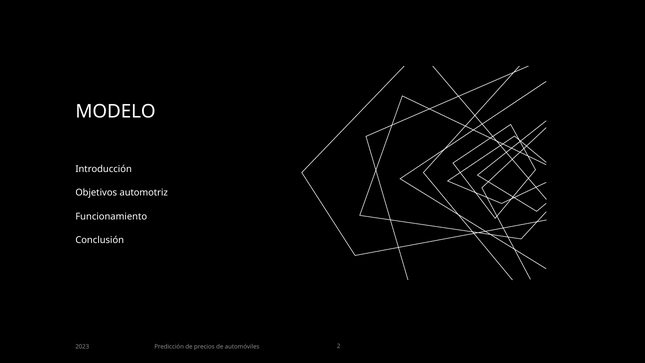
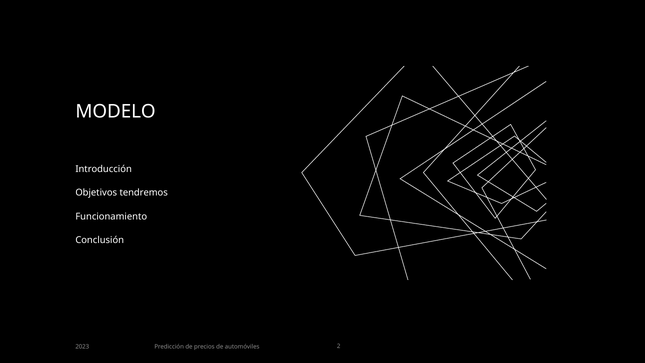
automotriz: automotriz -> tendremos
